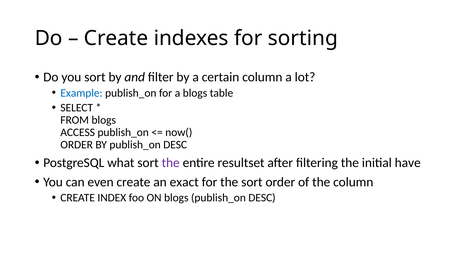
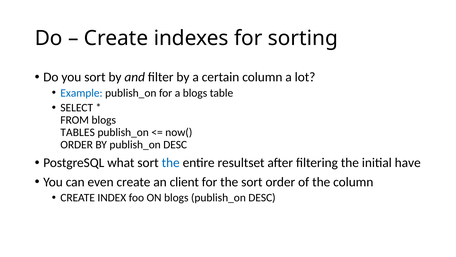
ACCESS: ACCESS -> TABLES
the at (171, 162) colour: purple -> blue
exact: exact -> client
